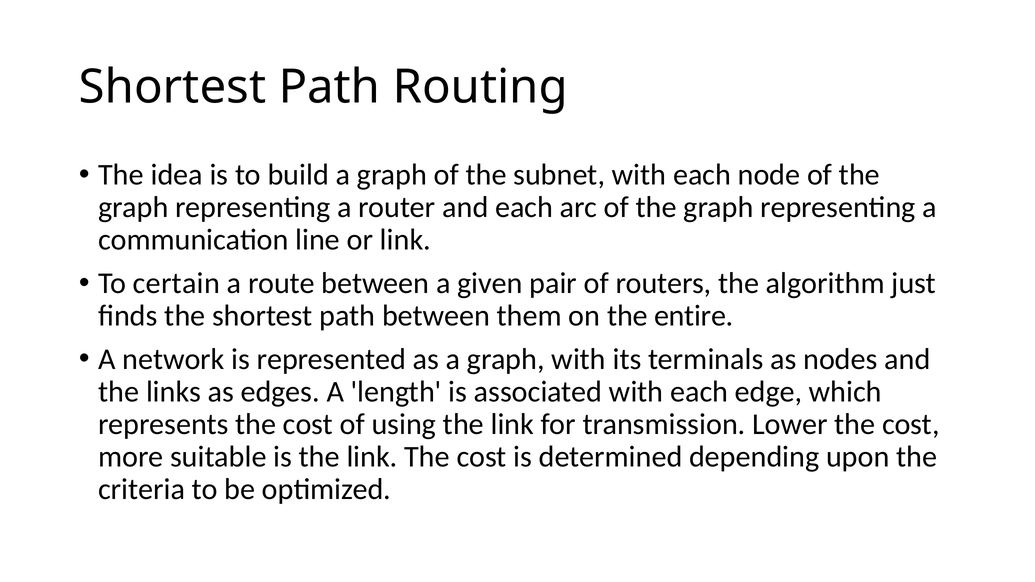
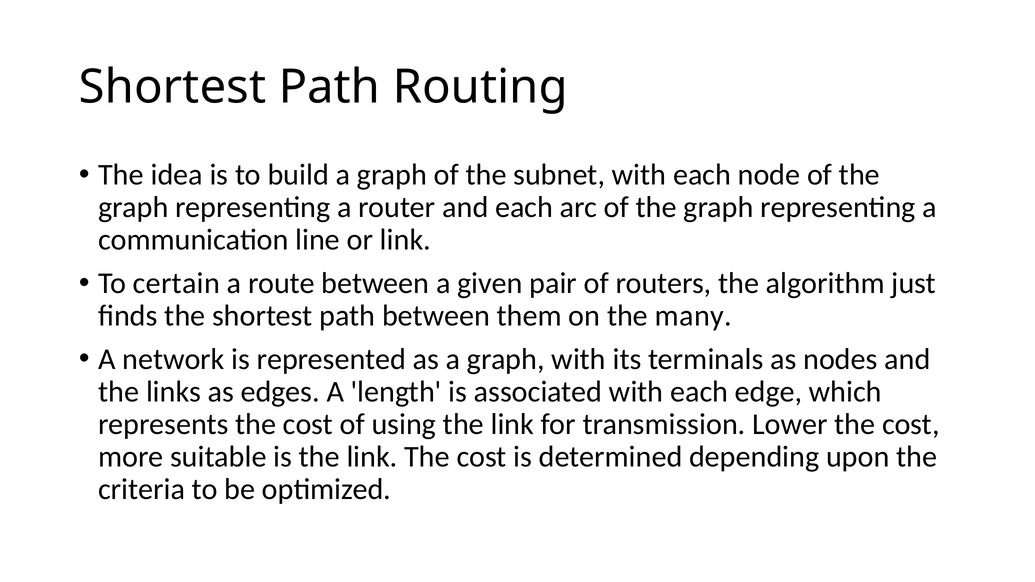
entire: entire -> many
